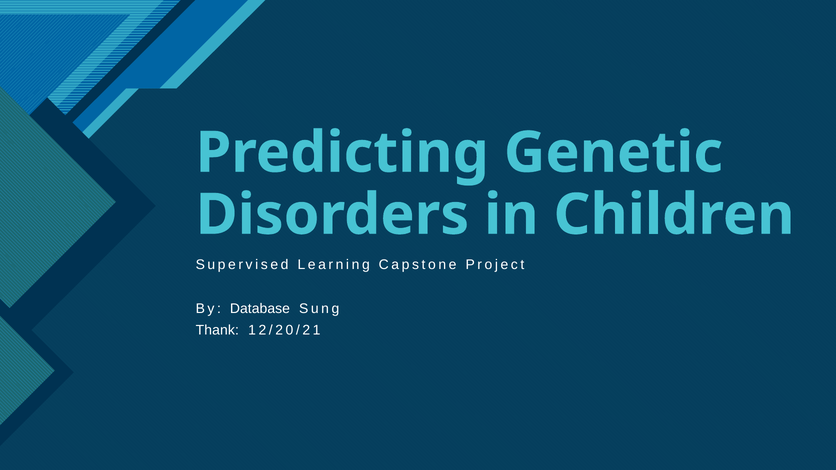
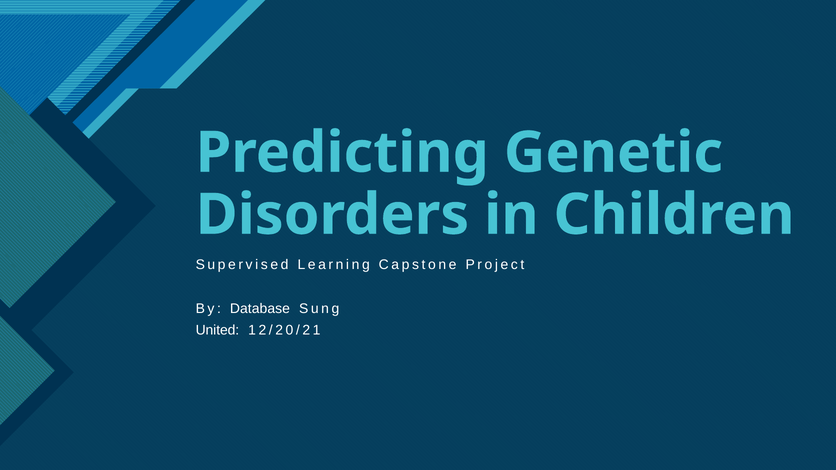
Thank: Thank -> United
